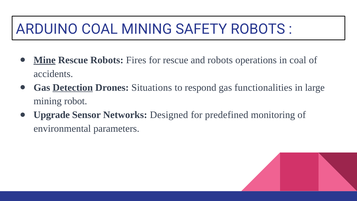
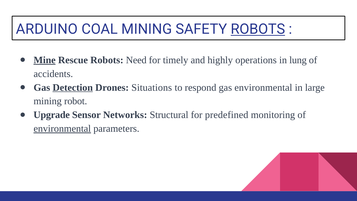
ROBOTS at (258, 29) underline: none -> present
Fires: Fires -> Need
for rescue: rescue -> timely
and robots: robots -> highly
in coal: coal -> lung
gas functionalities: functionalities -> environmental
Designed: Designed -> Structural
environmental at (62, 128) underline: none -> present
